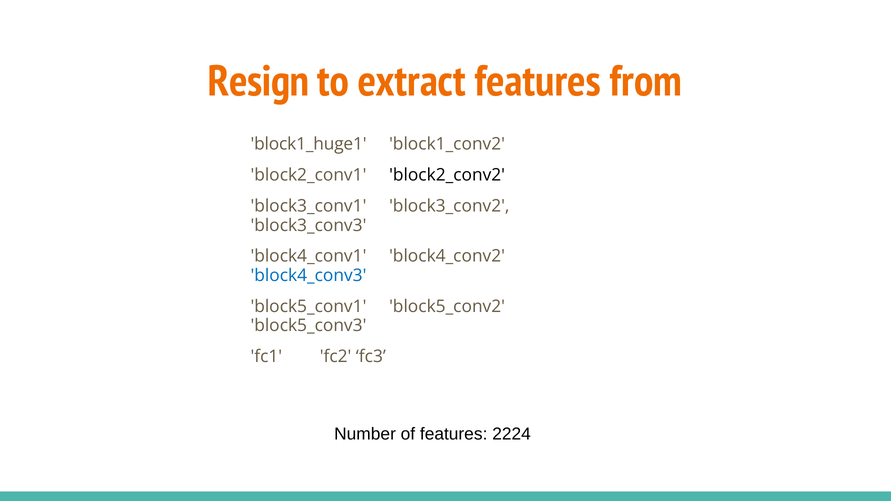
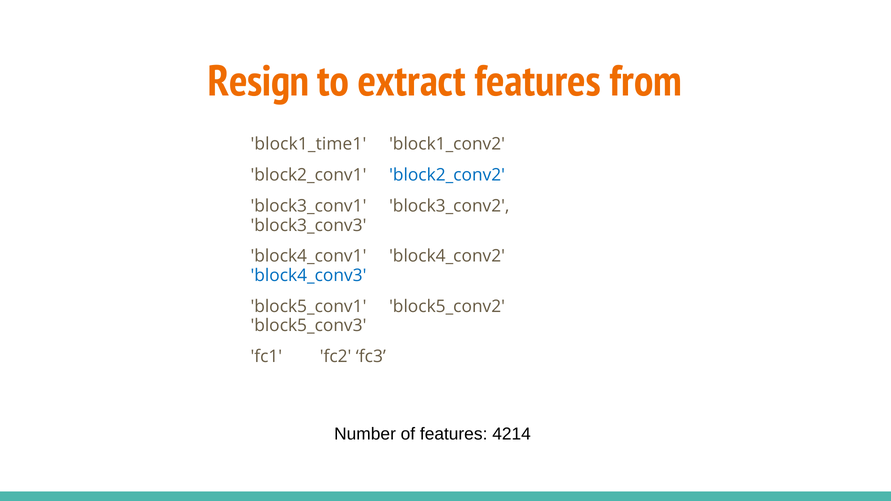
block1_huge1: block1_huge1 -> block1_time1
block2_conv2 colour: black -> blue
2224: 2224 -> 4214
